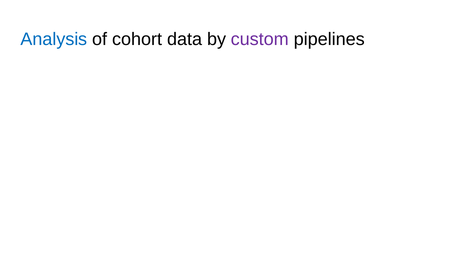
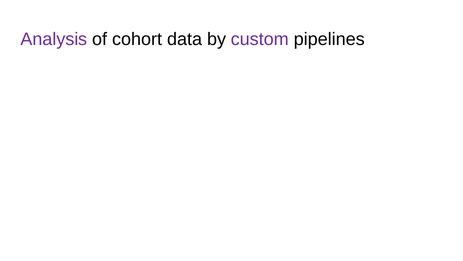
Analysis colour: blue -> purple
